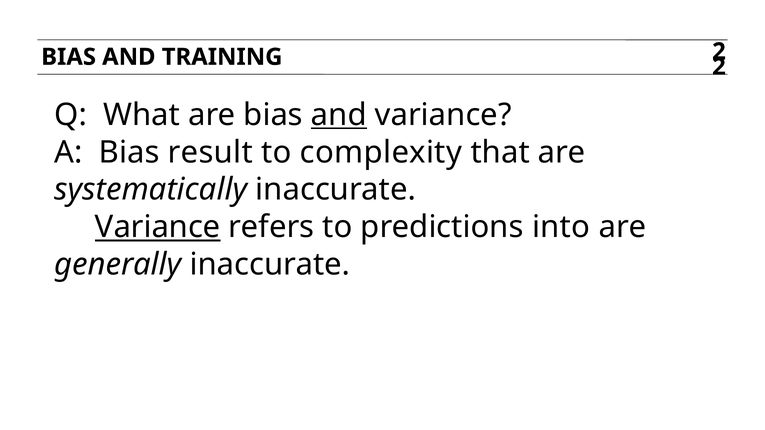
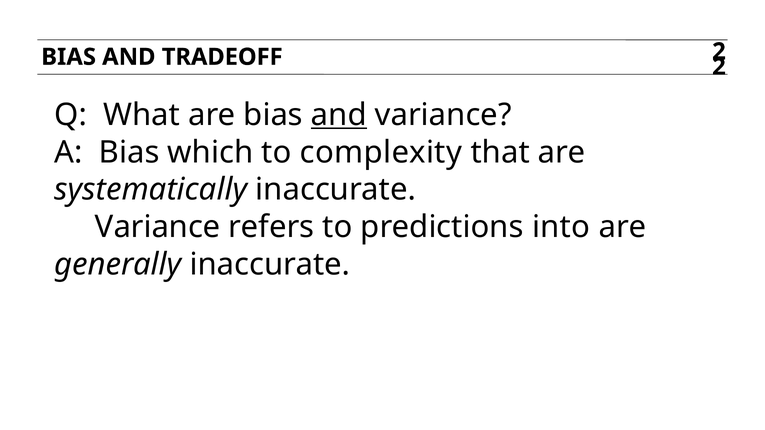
TRAINING: TRAINING -> TRADEOFF
result: result -> which
Variance at (158, 227) underline: present -> none
